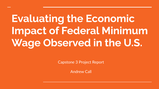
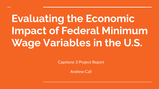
Observed: Observed -> Variables
